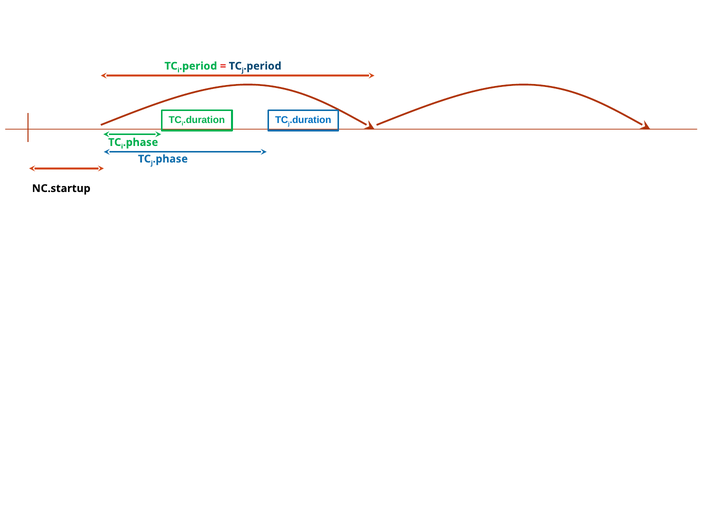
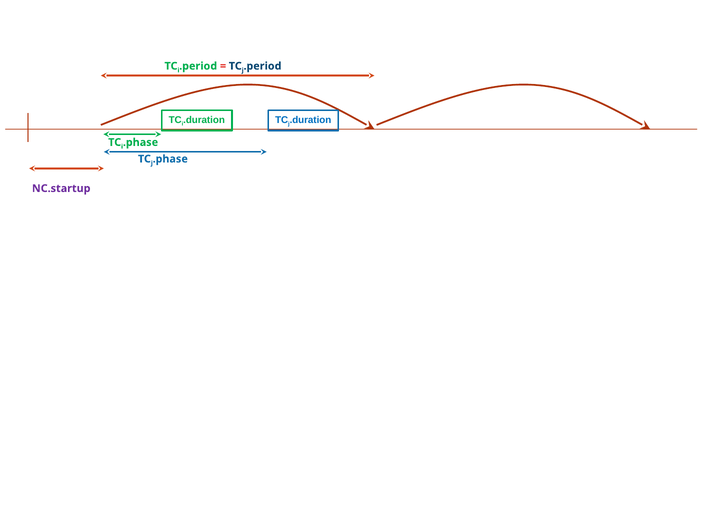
NC.startup colour: black -> purple
